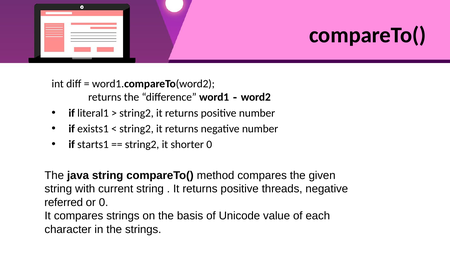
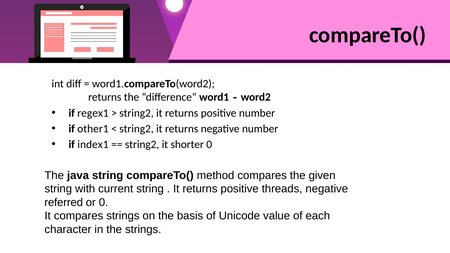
literal1: literal1 -> regex1
exists1: exists1 -> other1
starts1: starts1 -> index1
